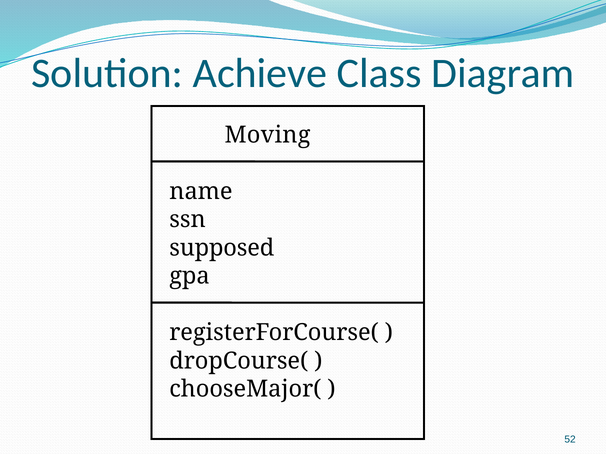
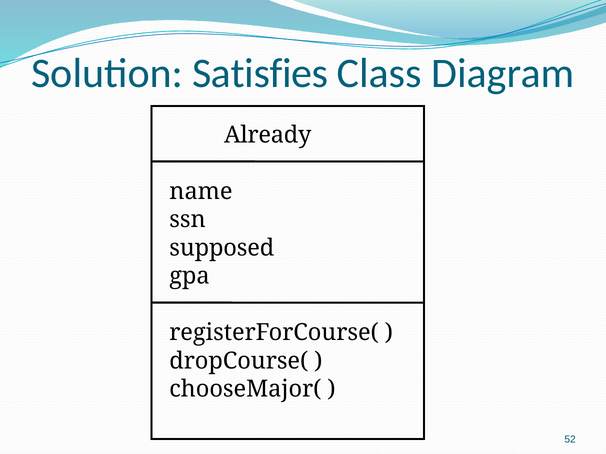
Achieve: Achieve -> Satisfies
Moving: Moving -> Already
